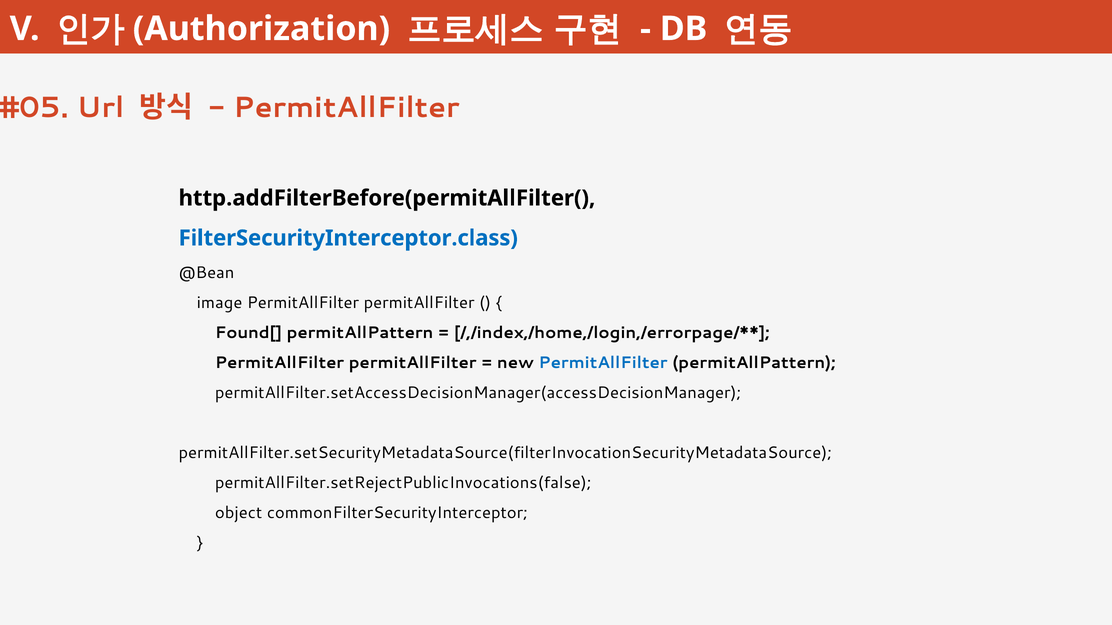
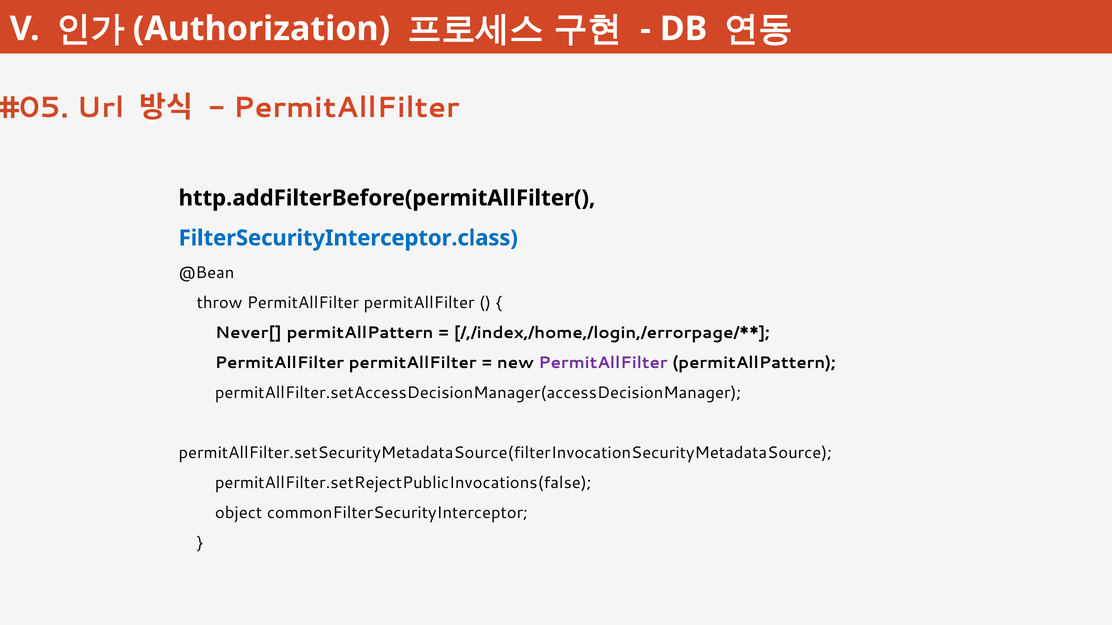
image: image -> throw
Found[: Found[ -> Never[
PermitAllFilter at (603, 363) colour: blue -> purple
